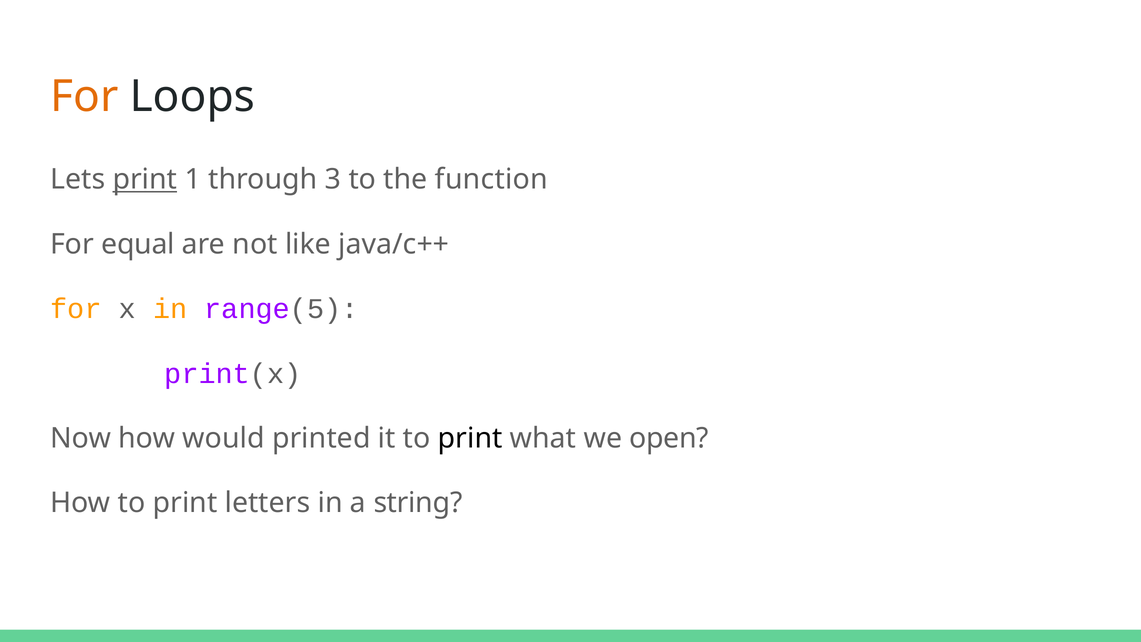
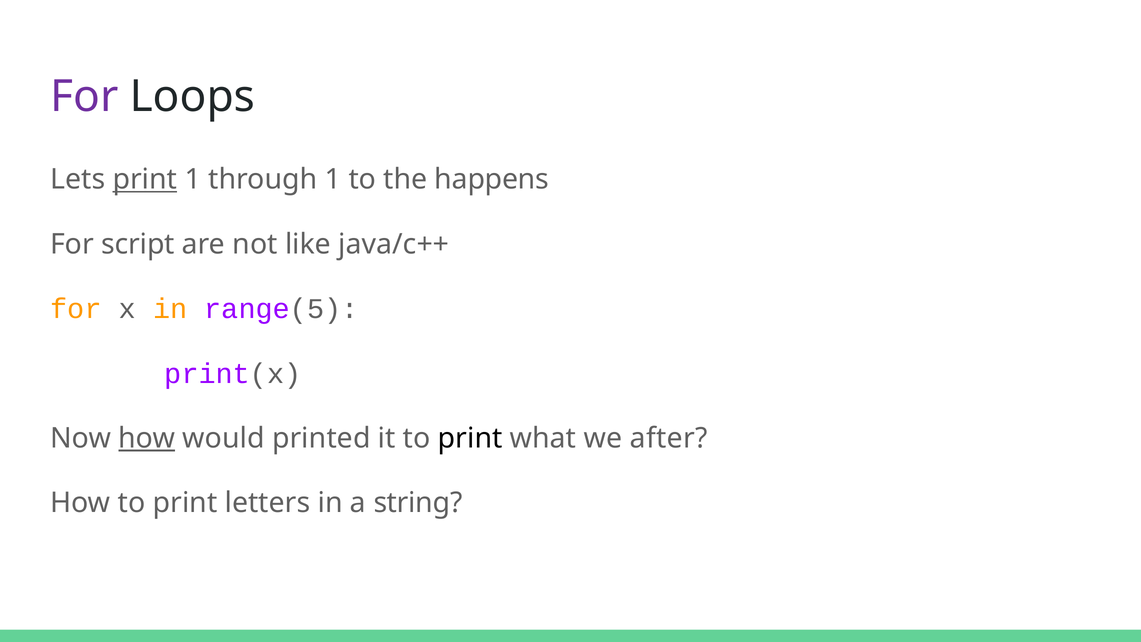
For at (84, 97) colour: orange -> purple
through 3: 3 -> 1
function: function -> happens
equal: equal -> script
how at (147, 438) underline: none -> present
open: open -> after
